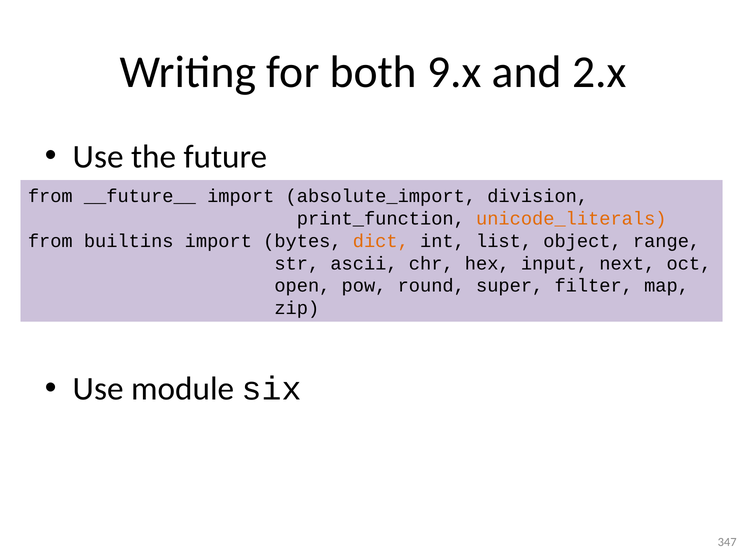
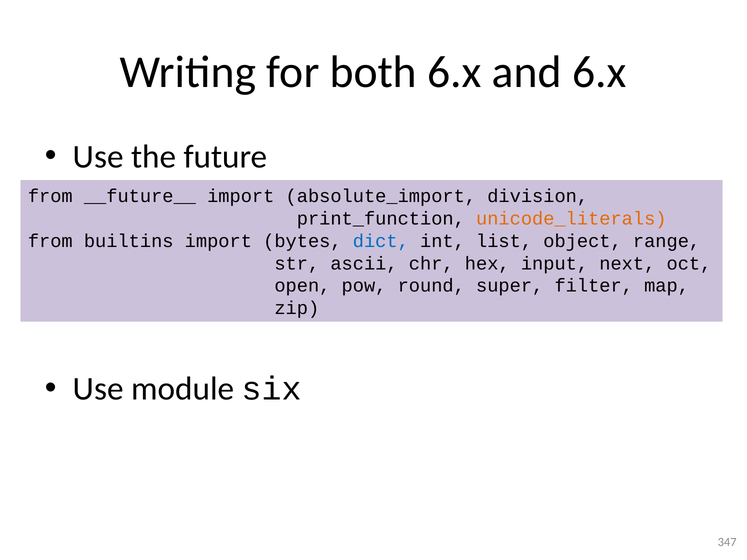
both 9.x: 9.x -> 6.x
and 2.x: 2.x -> 6.x
dict colour: orange -> blue
